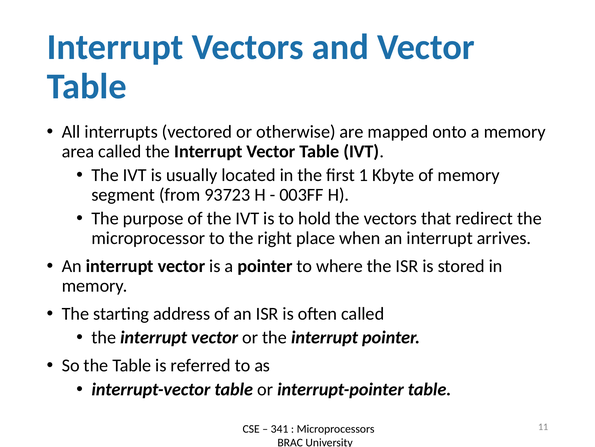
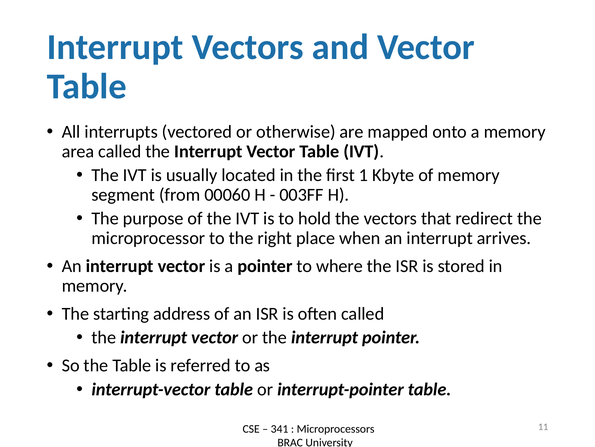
93723: 93723 -> 00060
